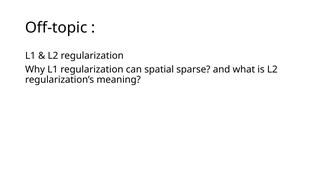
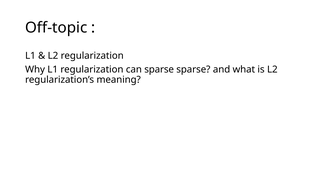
can spatial: spatial -> sparse
